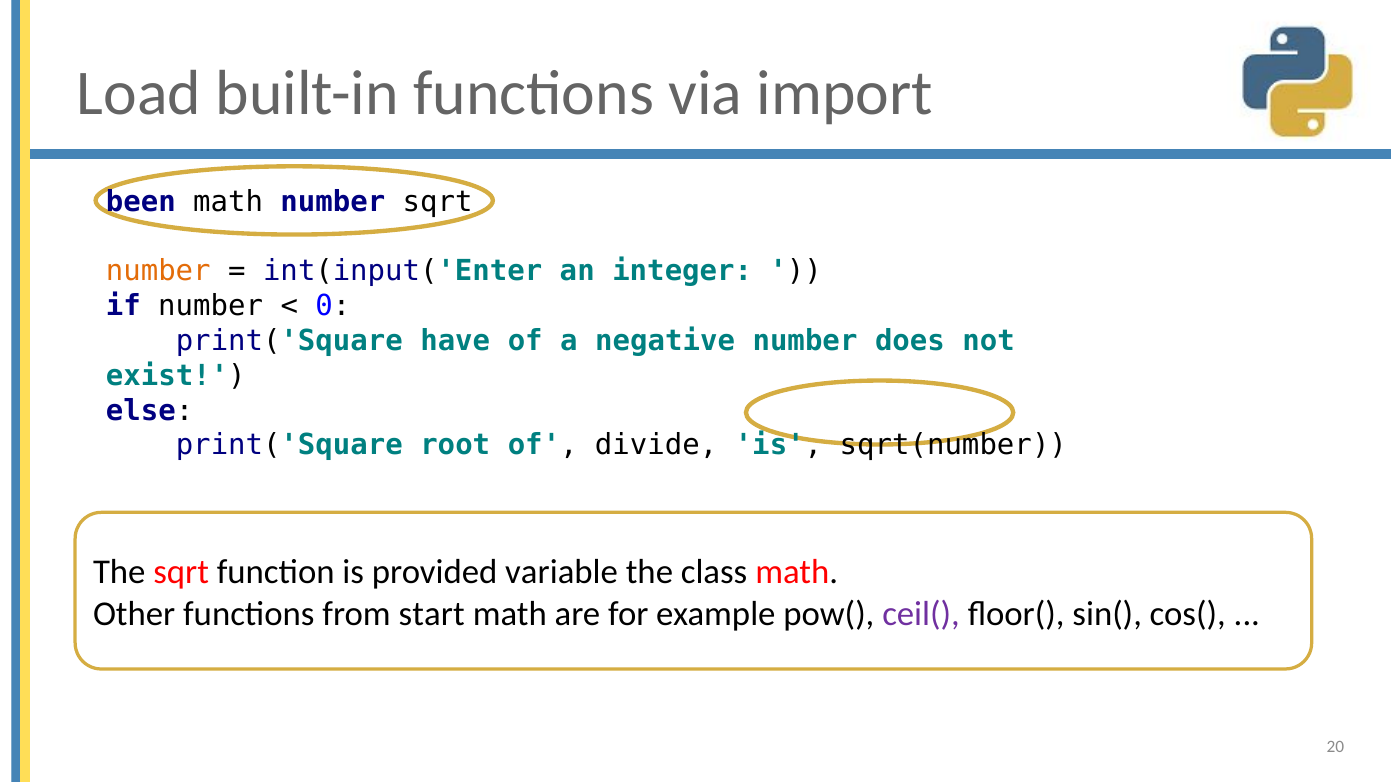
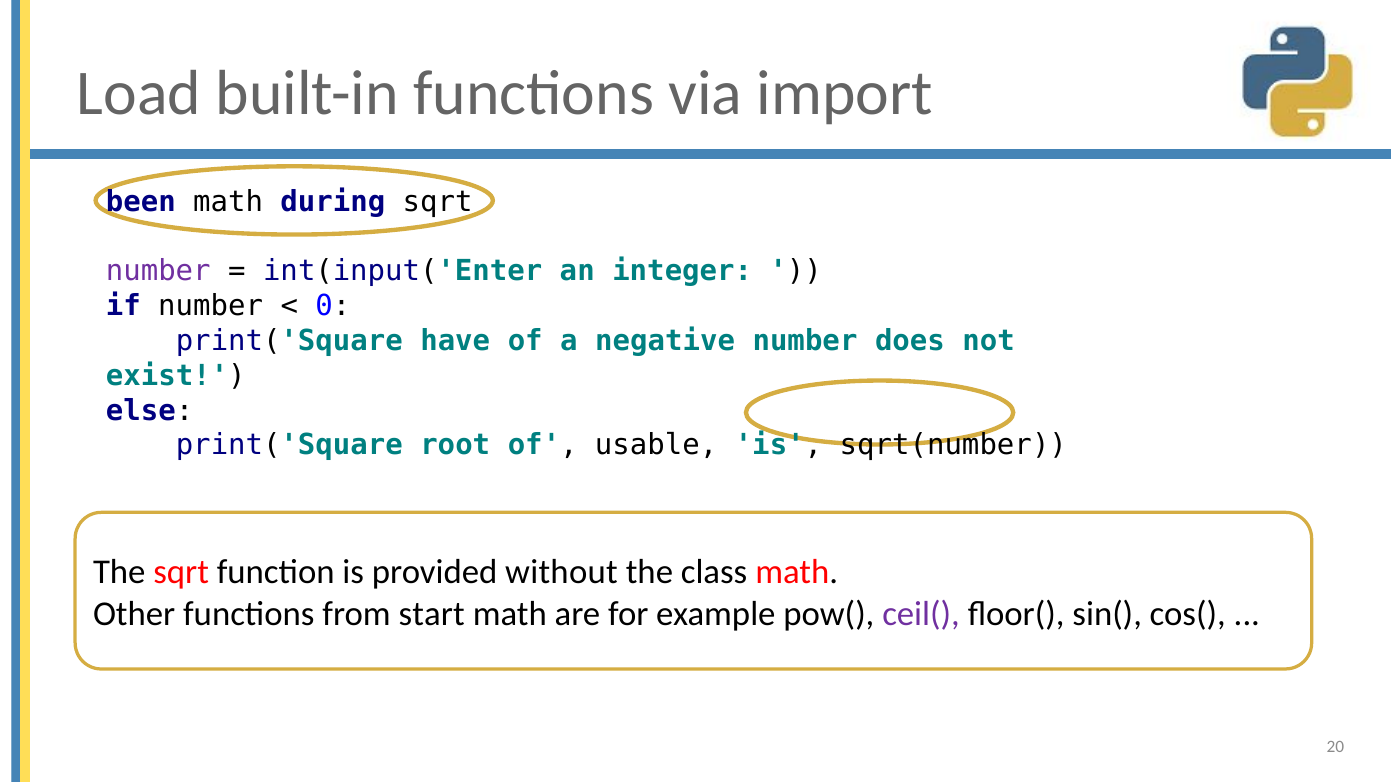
math number: number -> during
number at (158, 272) colour: orange -> purple
divide: divide -> usable
variable: variable -> without
